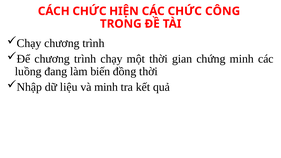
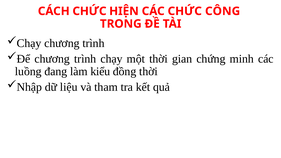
biến: biến -> kiểu
và minh: minh -> tham
